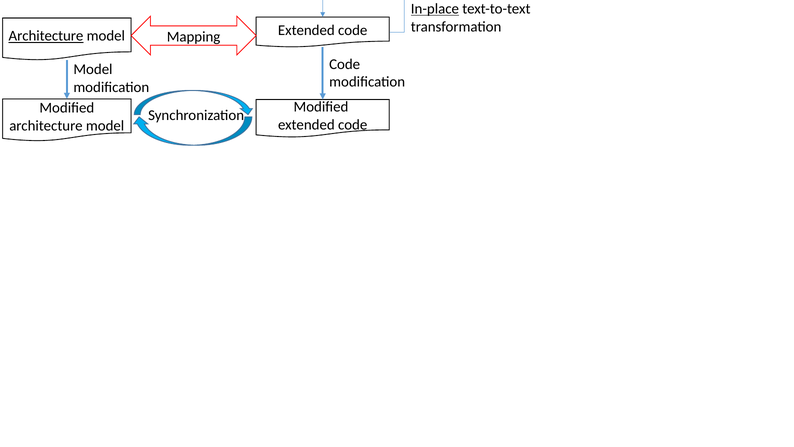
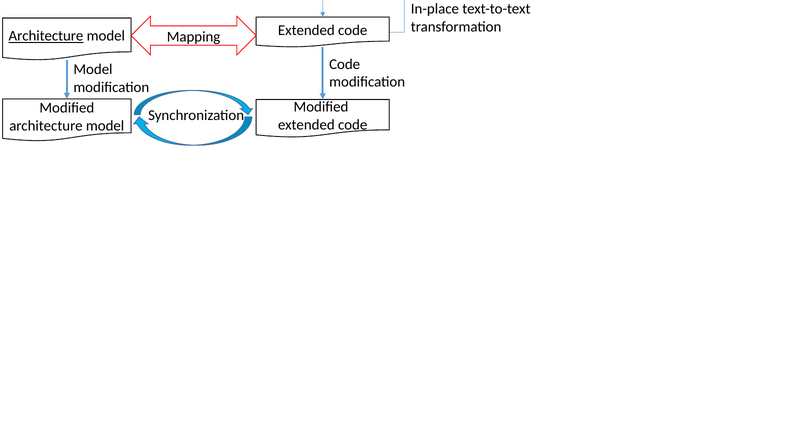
In-place underline: present -> none
